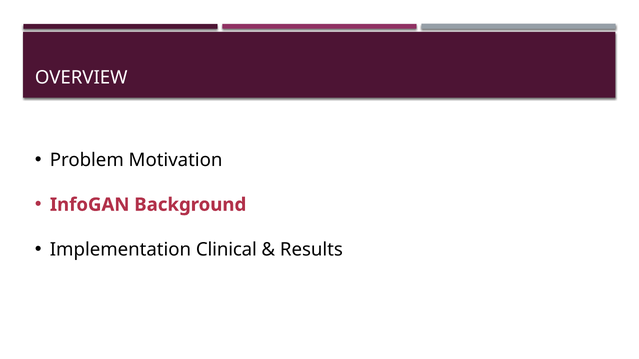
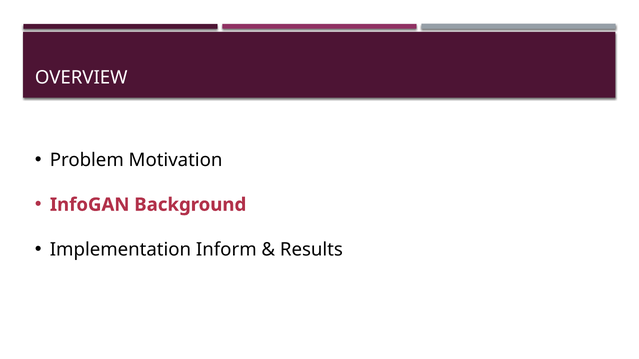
Clinical: Clinical -> Inform
